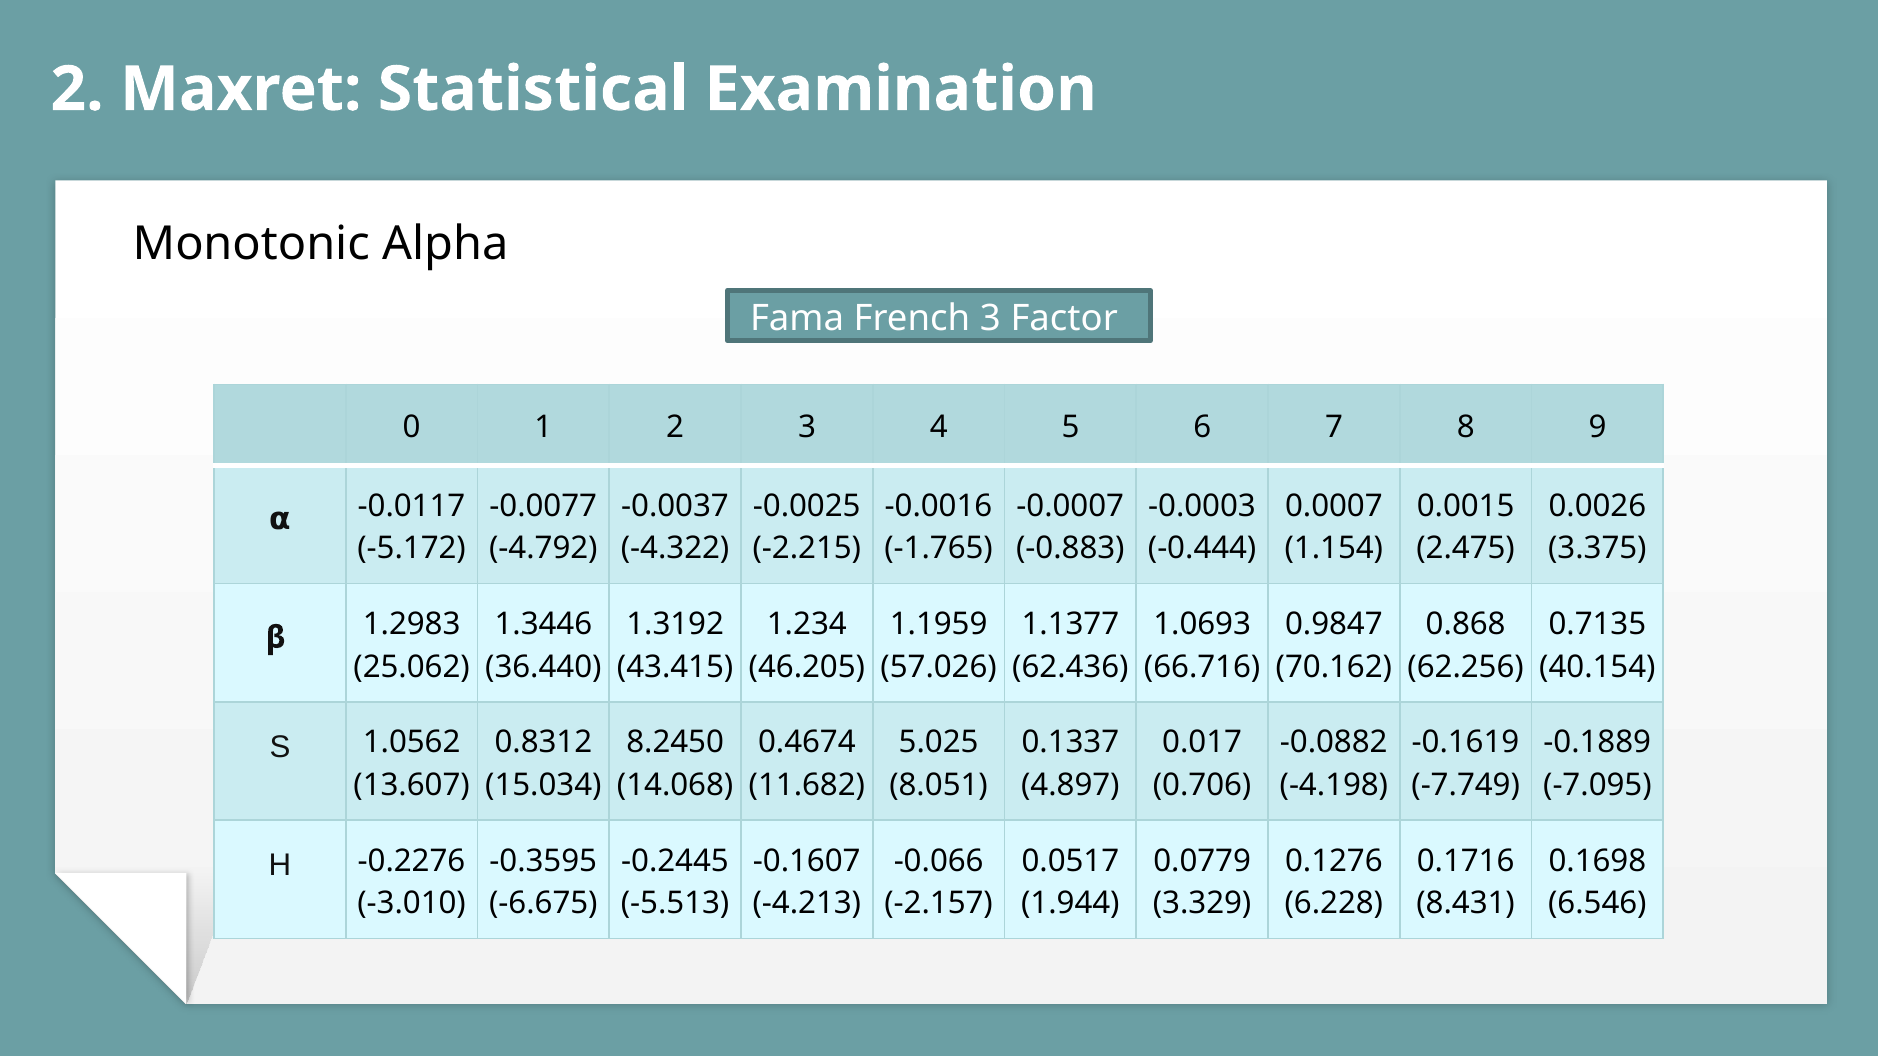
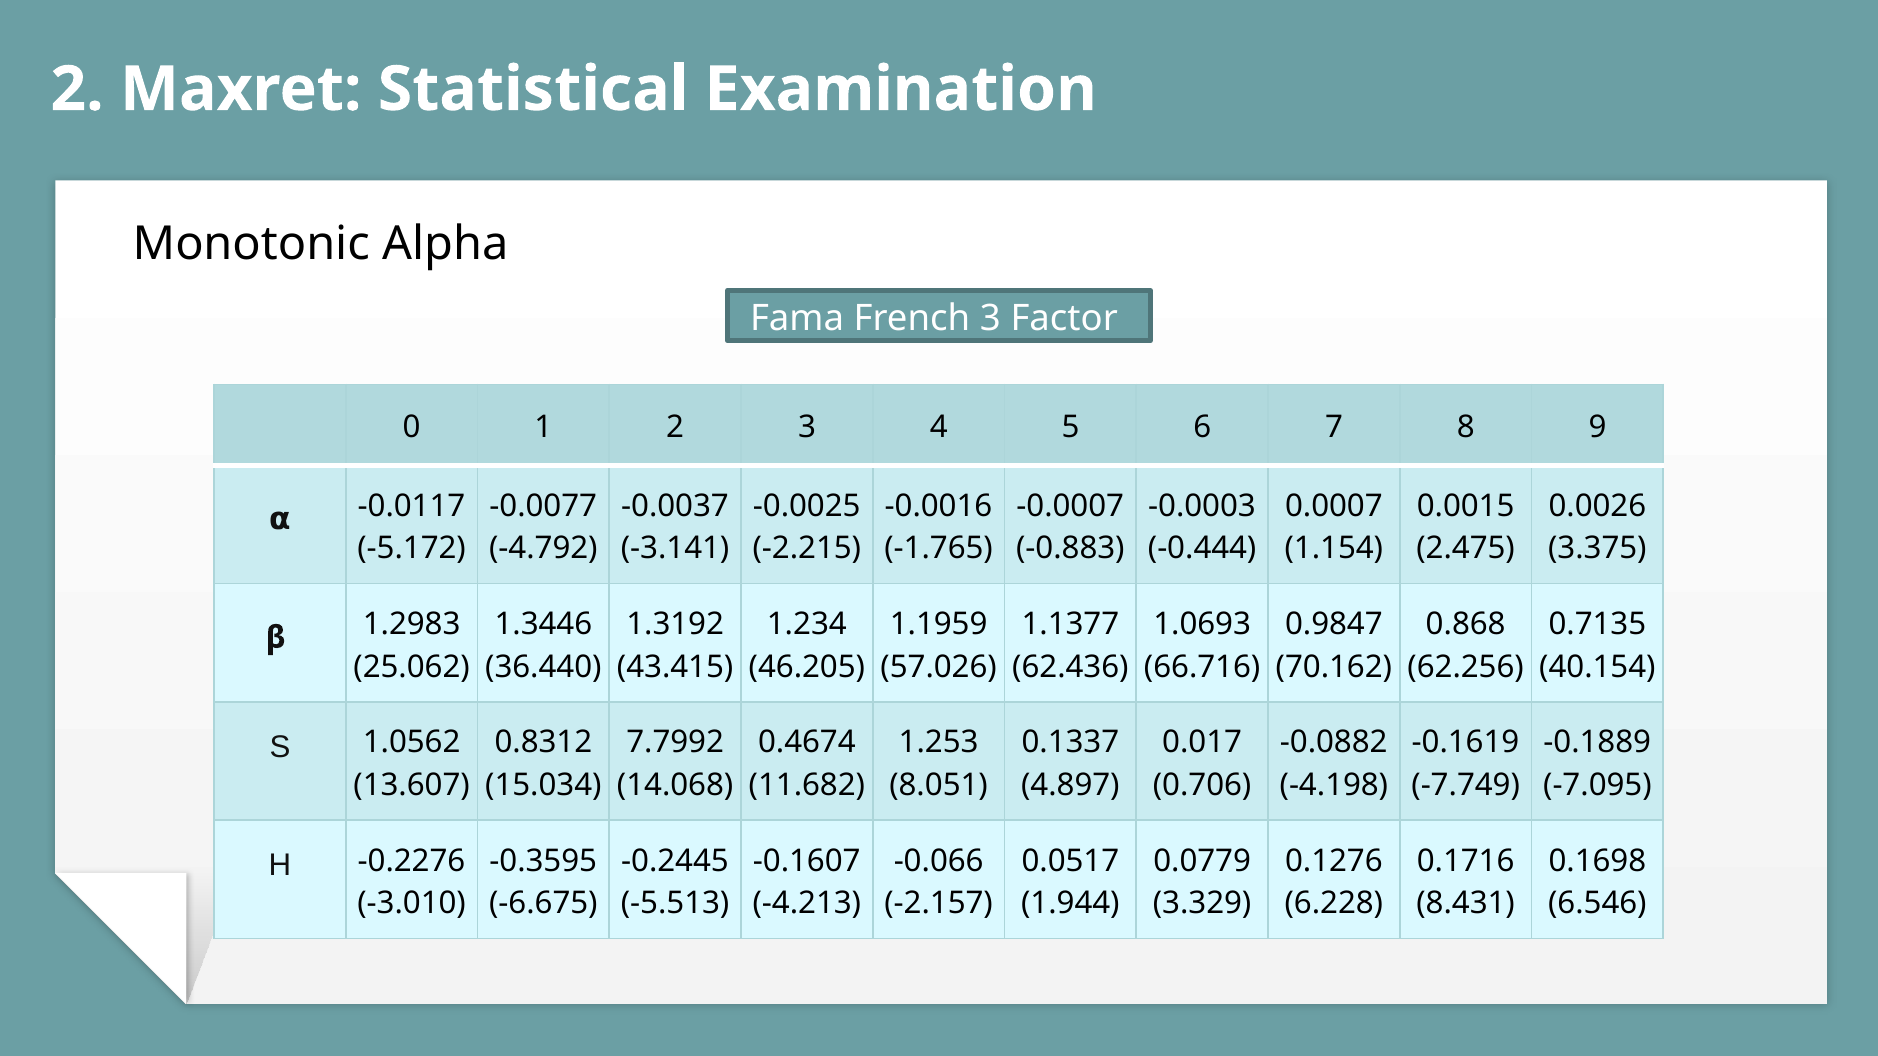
-4.322: -4.322 -> -3.141
8.2450: 8.2450 -> 7.7992
5.025: 5.025 -> 1.253
